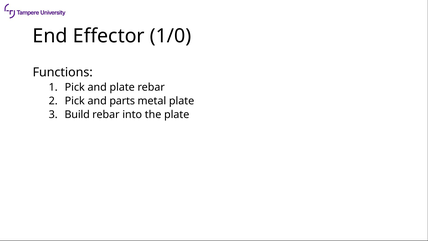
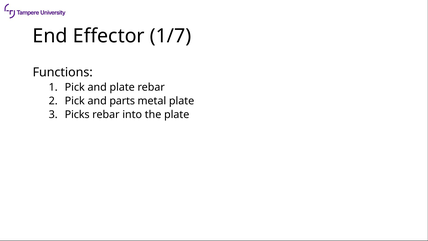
1/0: 1/0 -> 1/7
Build: Build -> Picks
